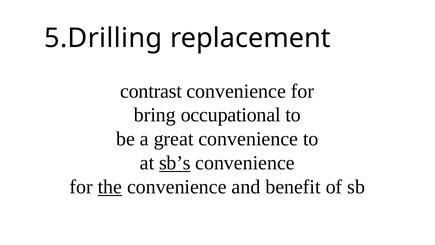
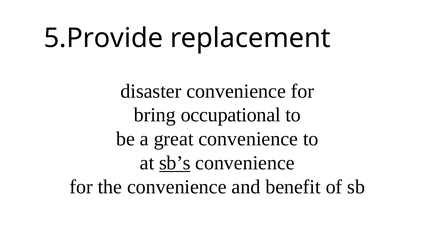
5.Drilling: 5.Drilling -> 5.Provide
contrast: contrast -> disaster
the underline: present -> none
